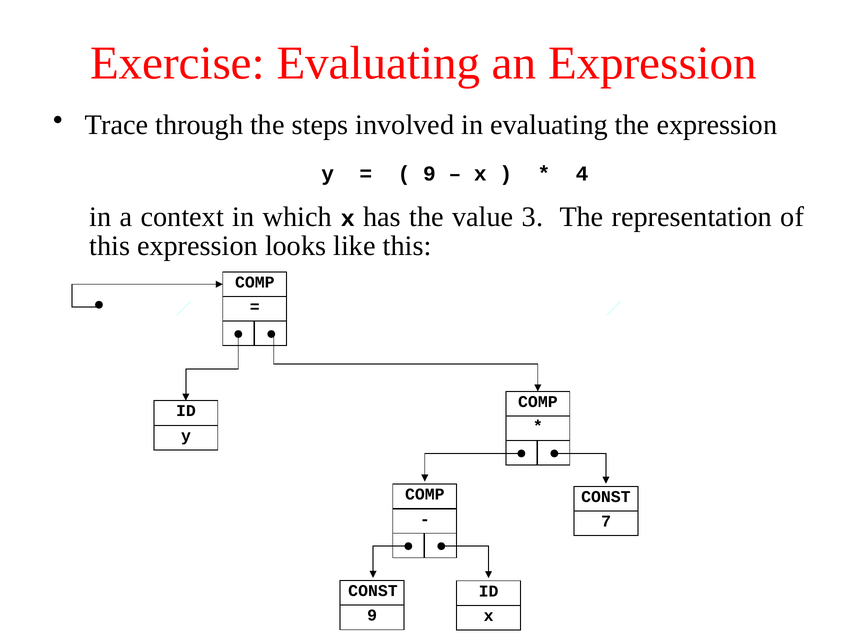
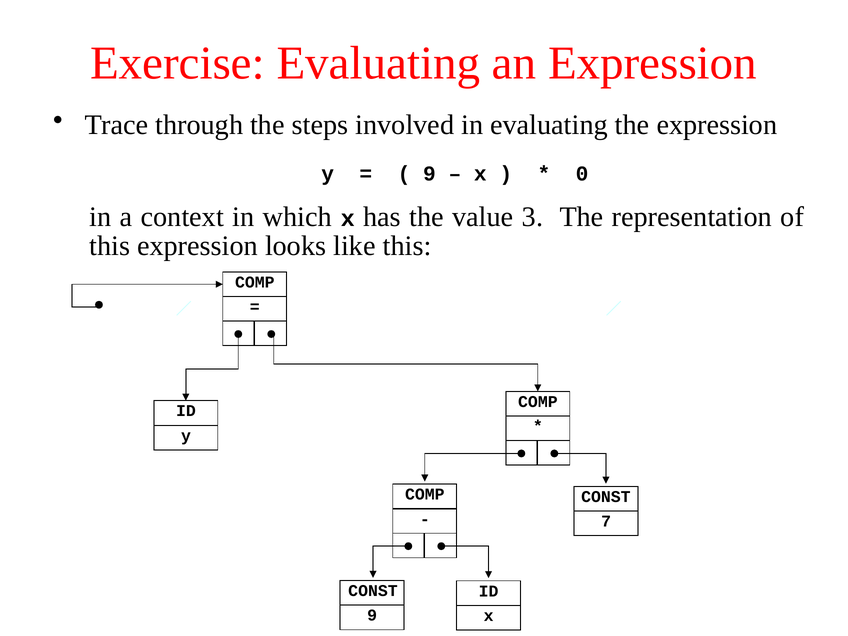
4: 4 -> 0
